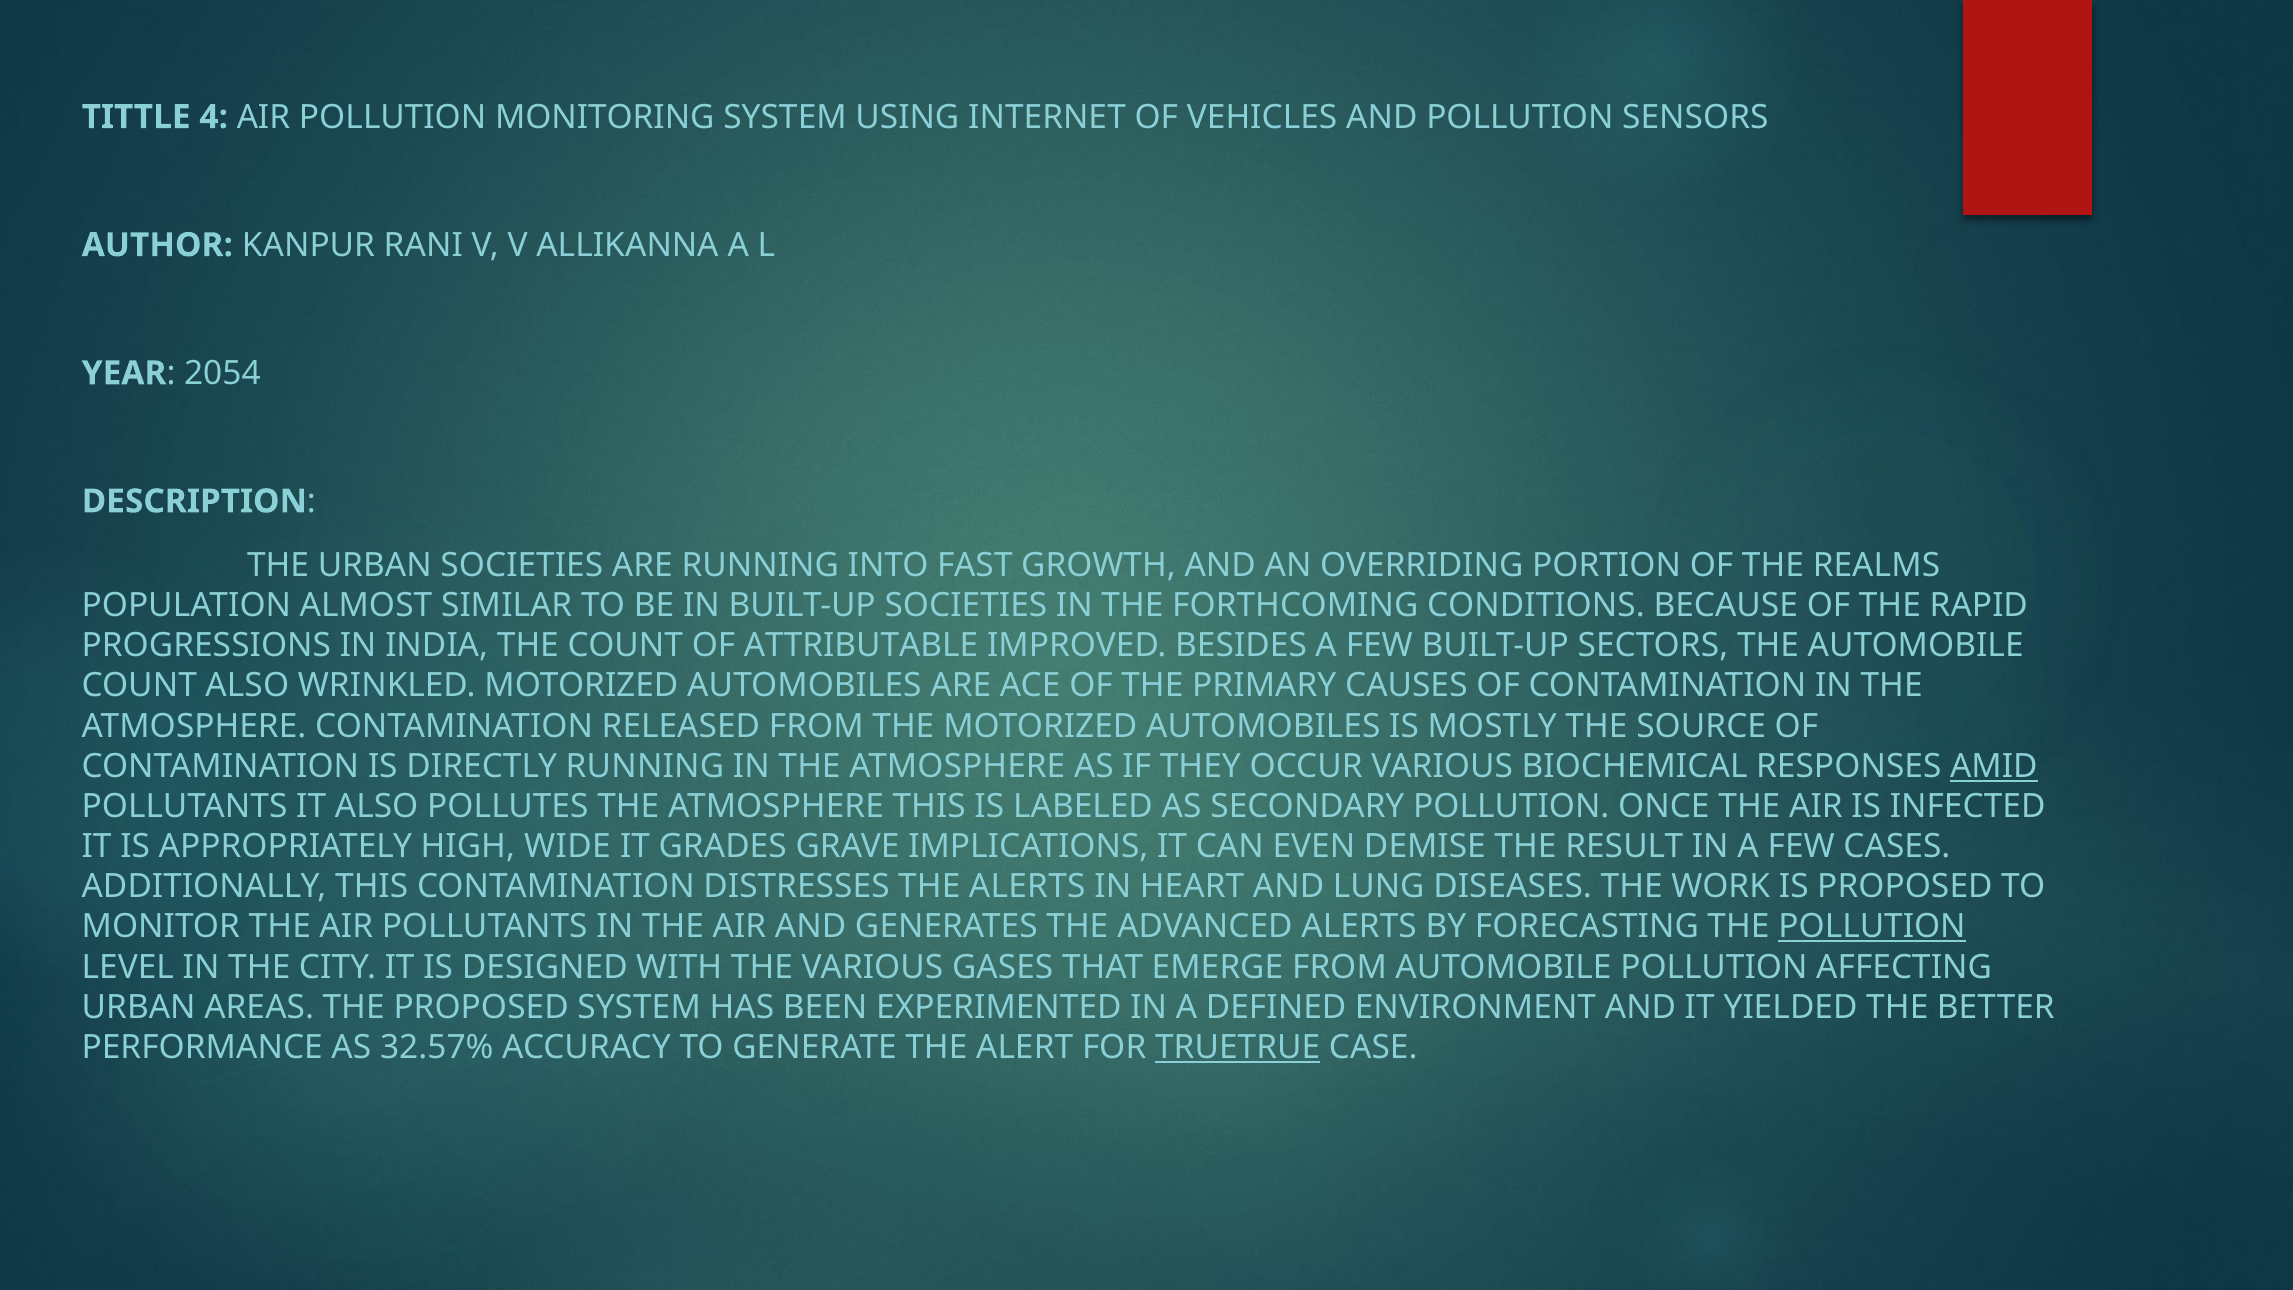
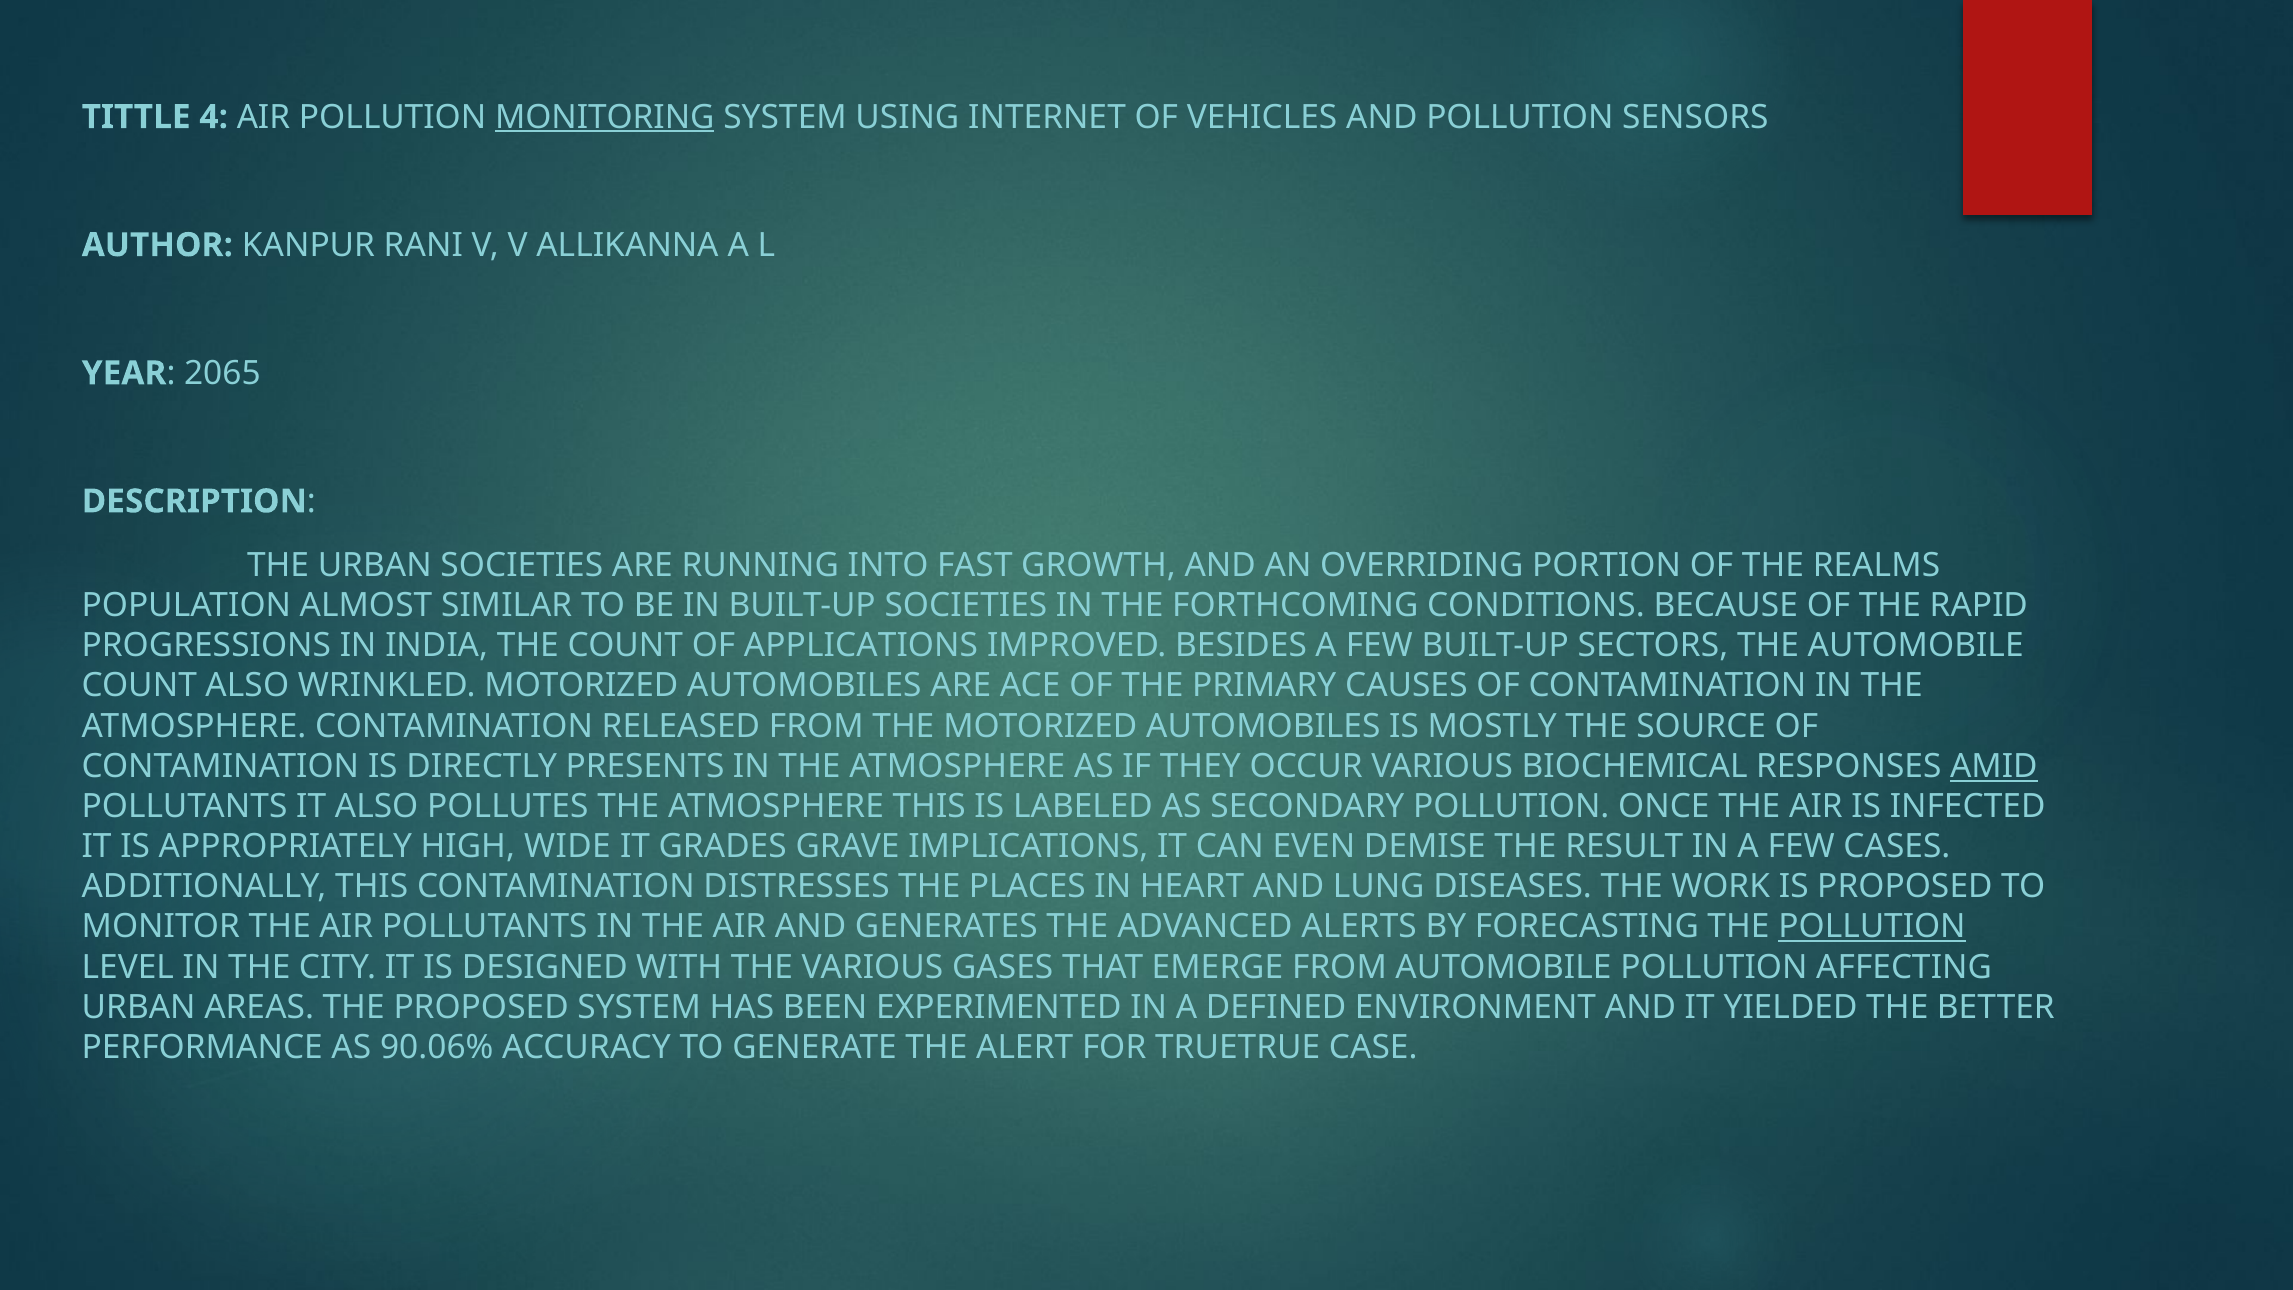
MONITORING underline: none -> present
2054: 2054 -> 2065
ATTRIBUTABLE: ATTRIBUTABLE -> APPLICATIONS
DIRECTLY RUNNING: RUNNING -> PRESENTS
THE ALERTS: ALERTS -> PLACES
32.57%: 32.57% -> 90.06%
TRUETRUE underline: present -> none
